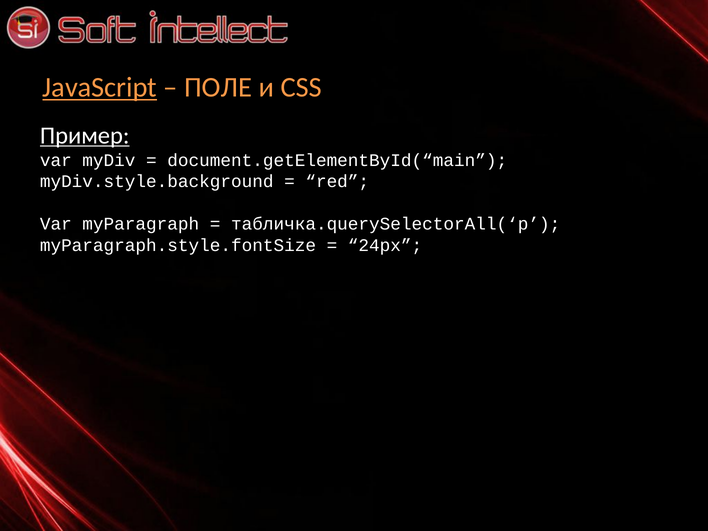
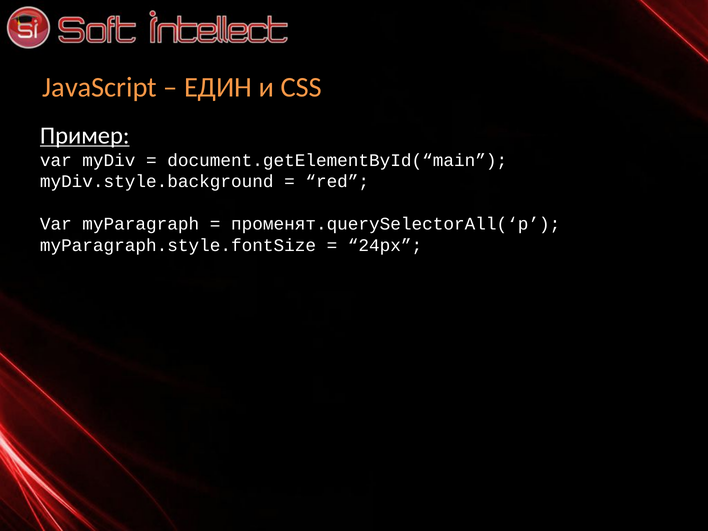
JavaScript underline: present -> none
ПОЛЕ: ПОЛЕ -> ЕДИН
табличка.querySelectorAll(‘p: табличка.querySelectorAll(‘p -> променят.querySelectorAll(‘p
